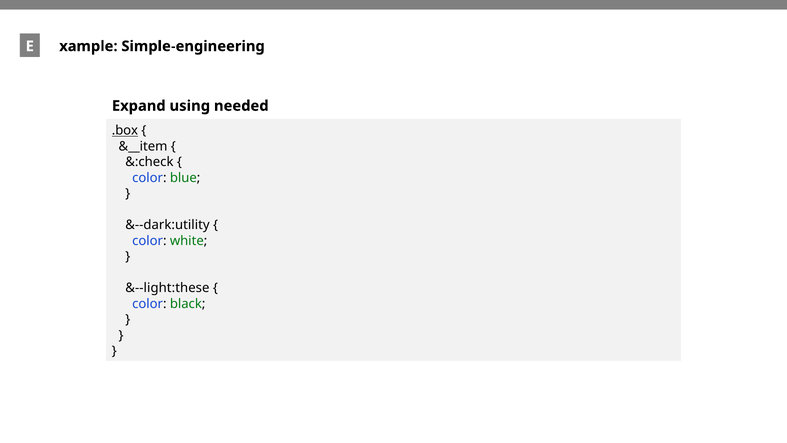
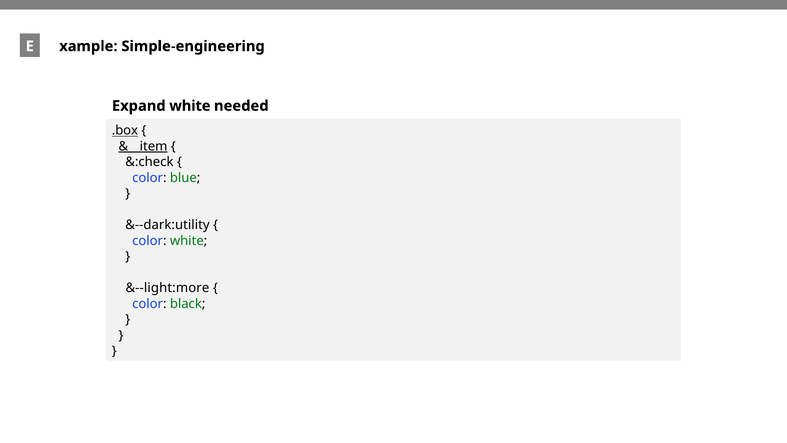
Expand using: using -> white
&__item underline: none -> present
&--light:these: &--light:these -> &--light:more
